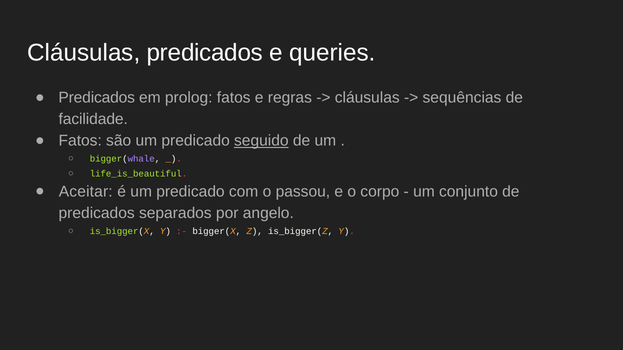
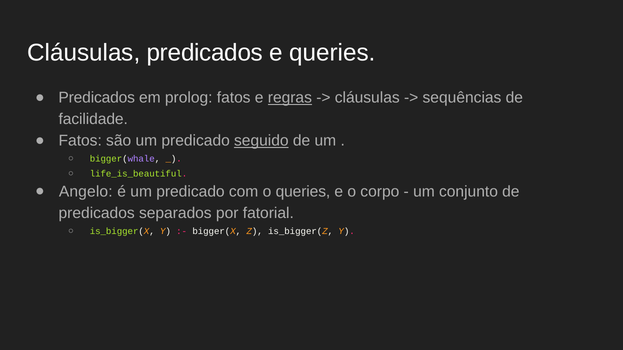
regras underline: none -> present
Aceitar: Aceitar -> Angelo
o passou: passou -> queries
angelo: angelo -> fatorial
